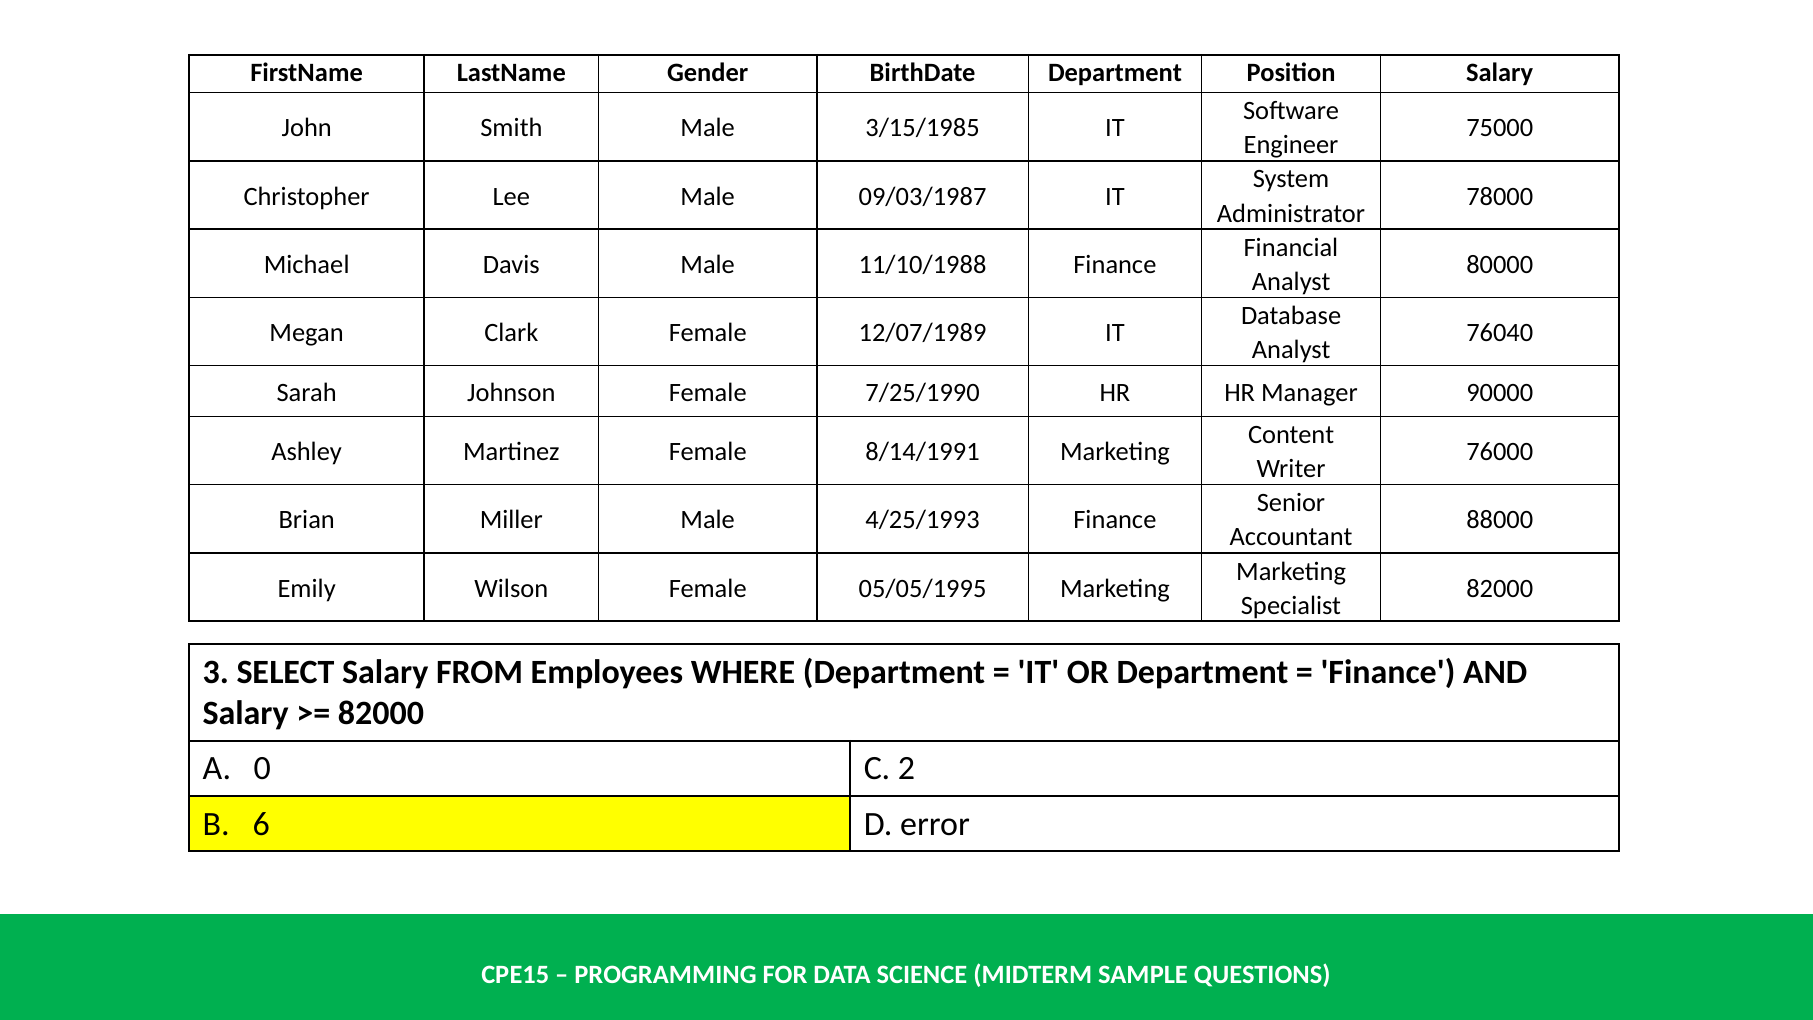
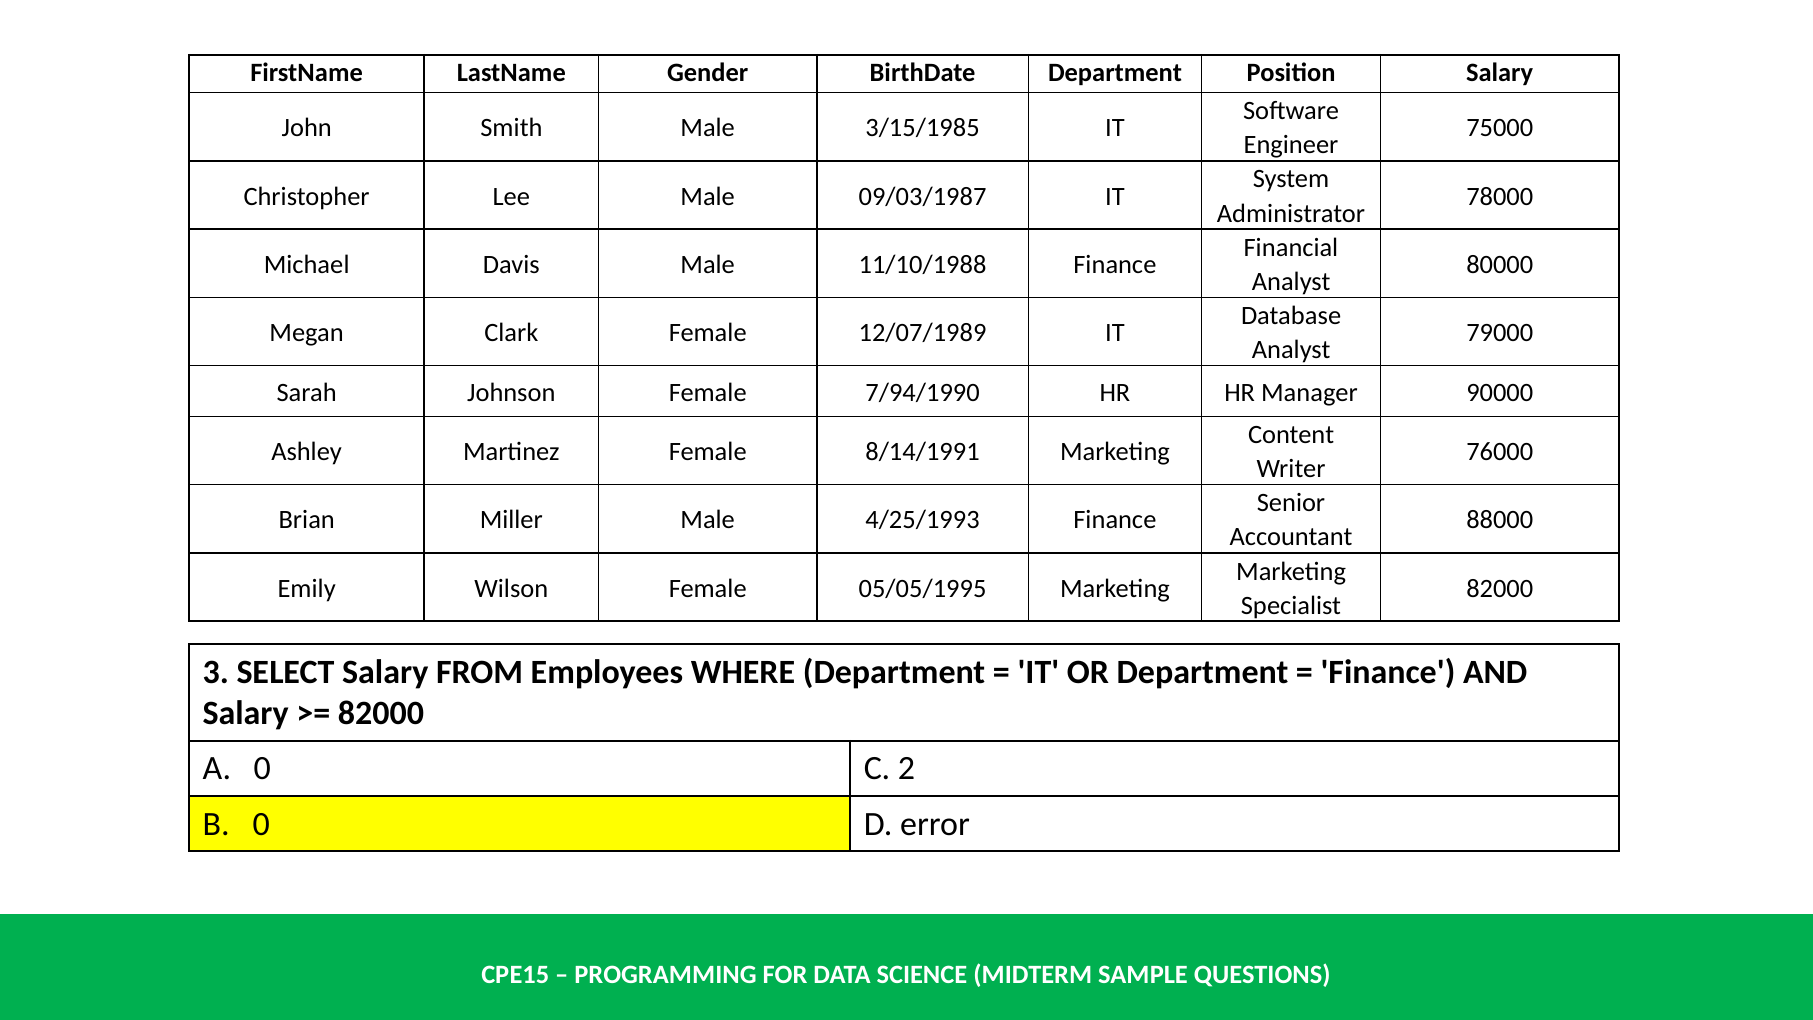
76040: 76040 -> 79000
7/25/1990: 7/25/1990 -> 7/94/1990
B 6: 6 -> 0
